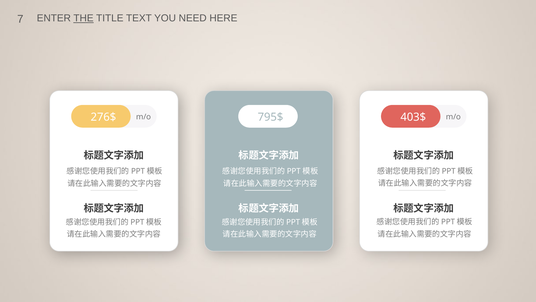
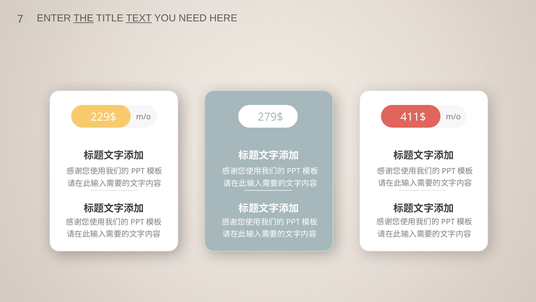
TEXT underline: none -> present
276$: 276$ -> 229$
795$: 795$ -> 279$
403$: 403$ -> 411$
